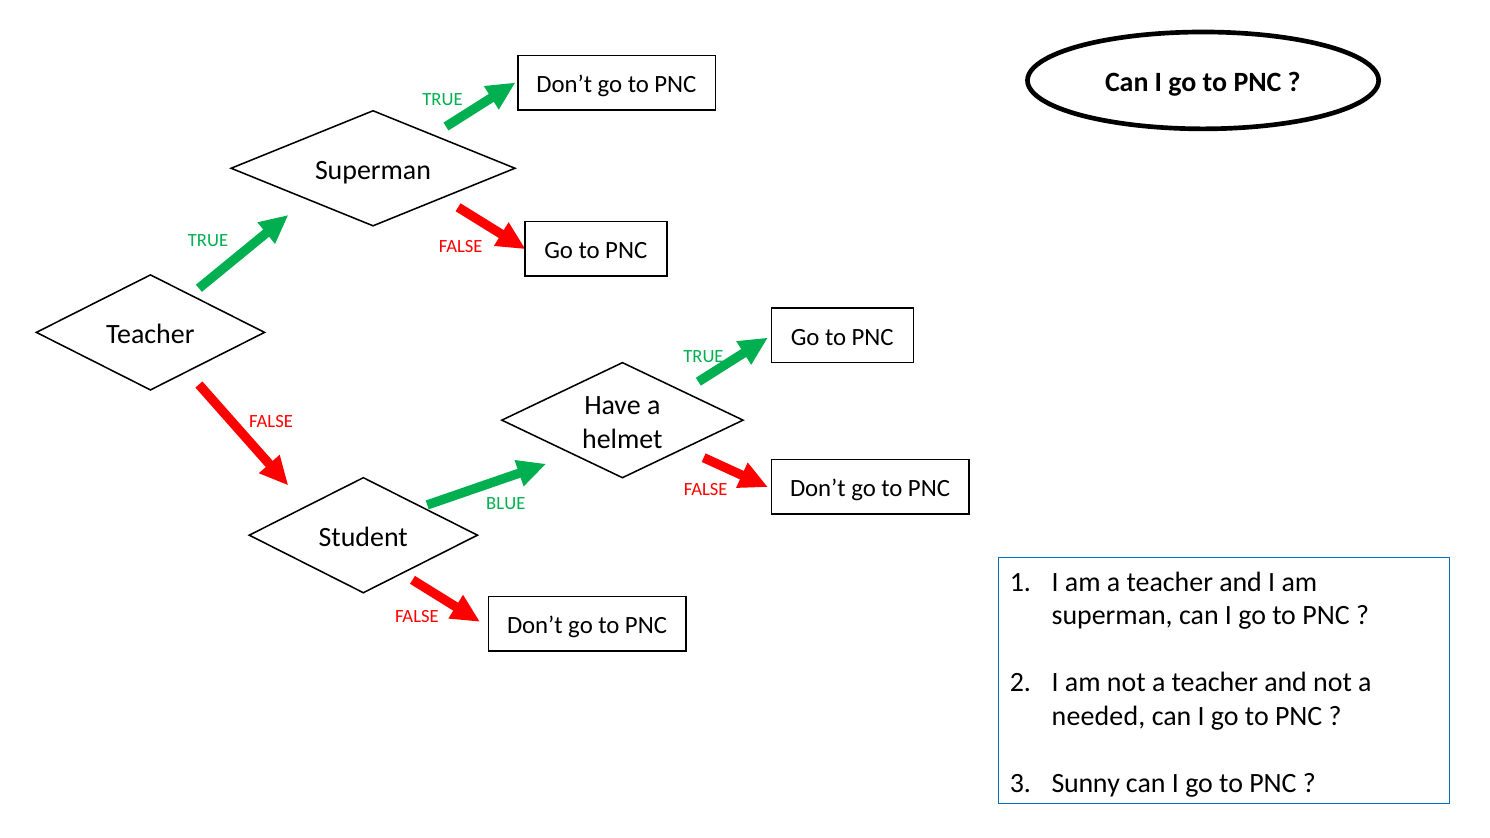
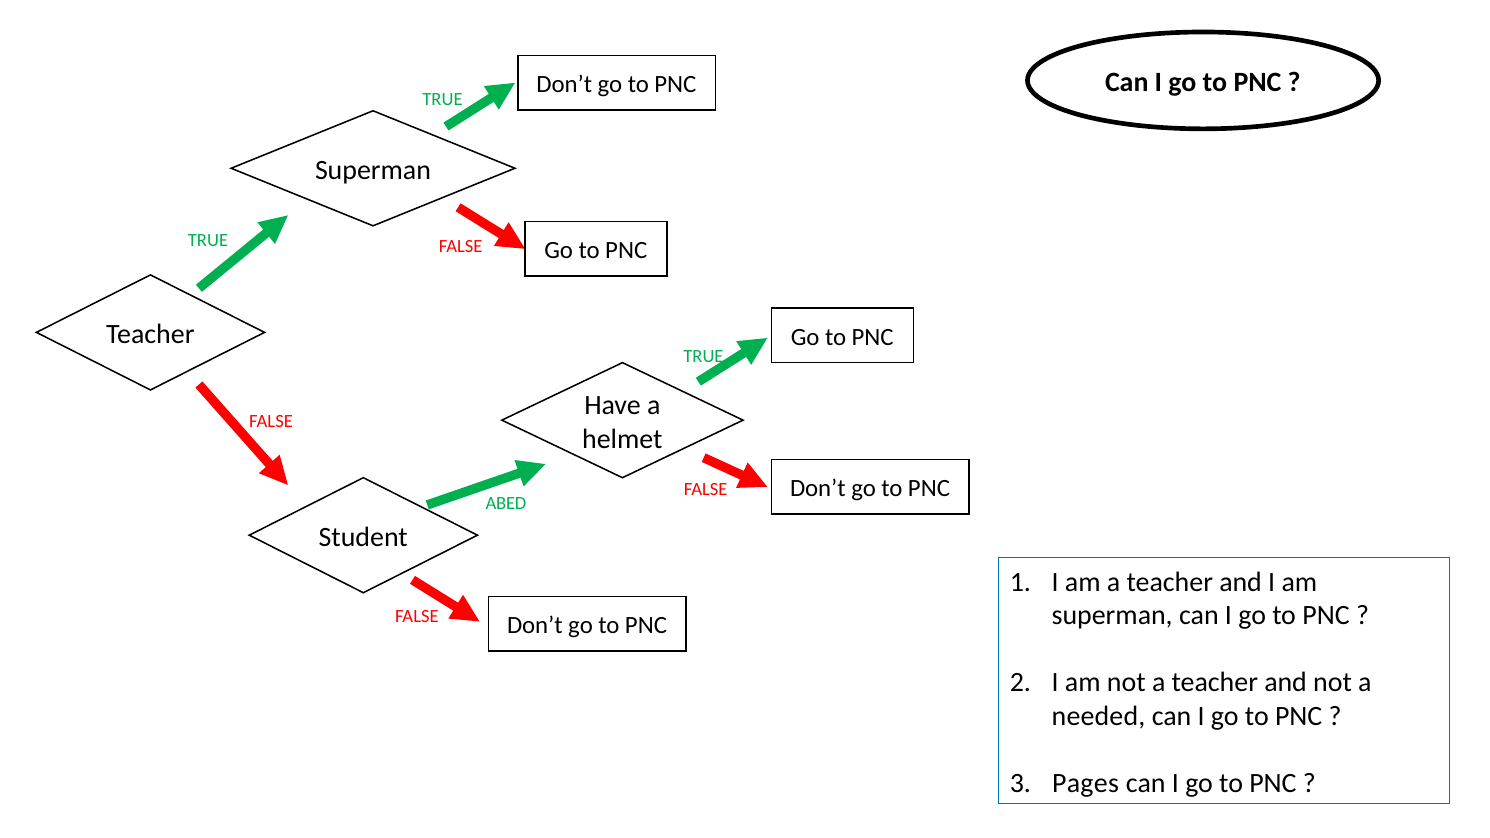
BLUE: BLUE -> ABED
Sunny: Sunny -> Pages
